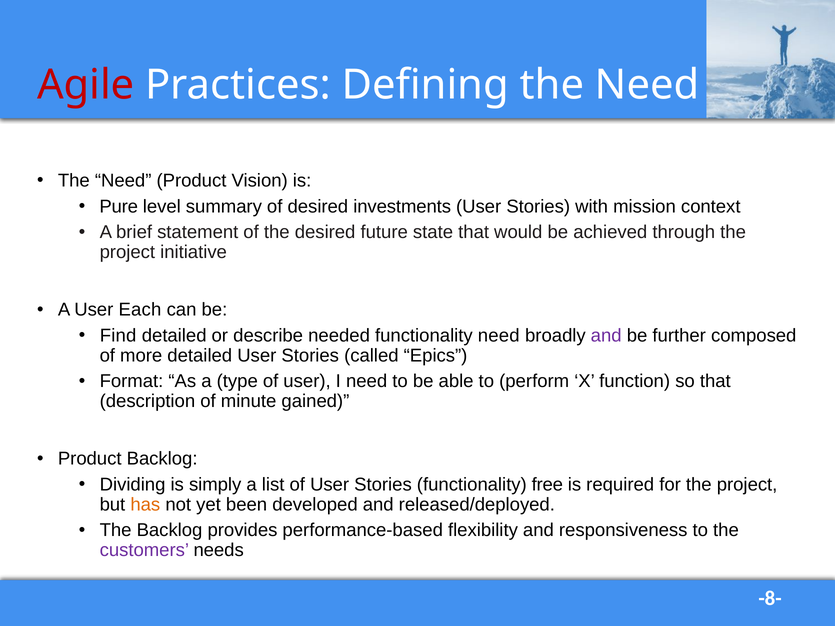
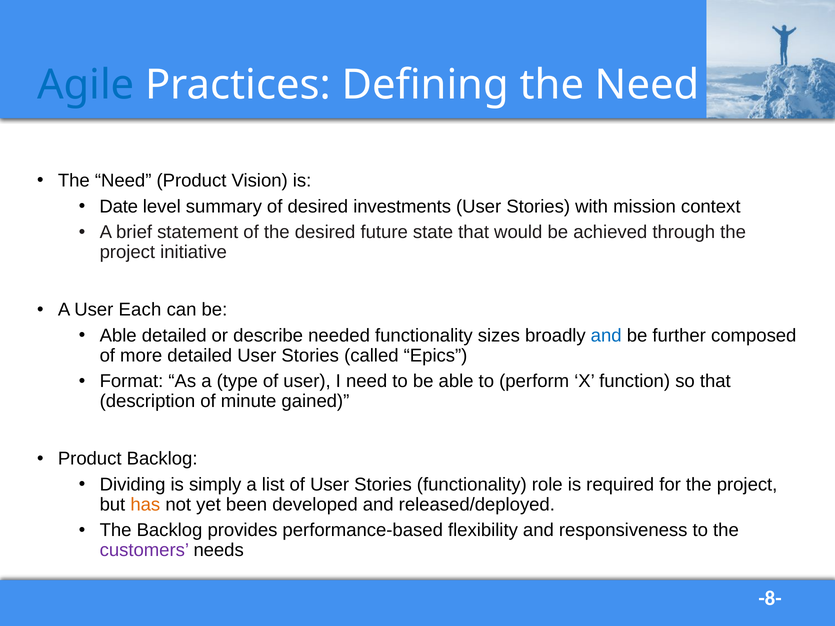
Agile colour: red -> blue
Pure: Pure -> Date
Find at (118, 336): Find -> Able
functionality need: need -> sizes
and at (606, 336) colour: purple -> blue
free: free -> role
